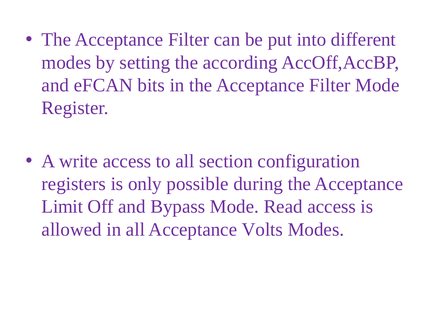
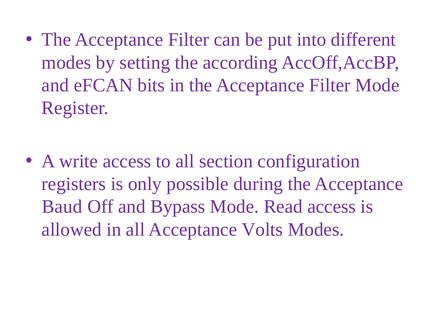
Limit: Limit -> Baud
